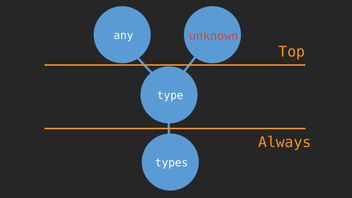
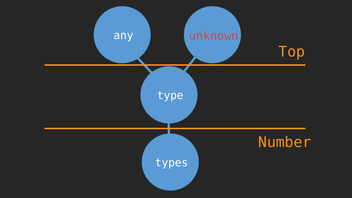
Always: Always -> Number
